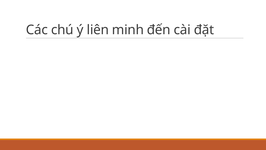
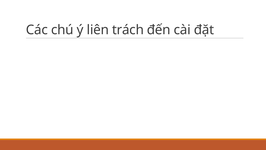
minh: minh -> trách
